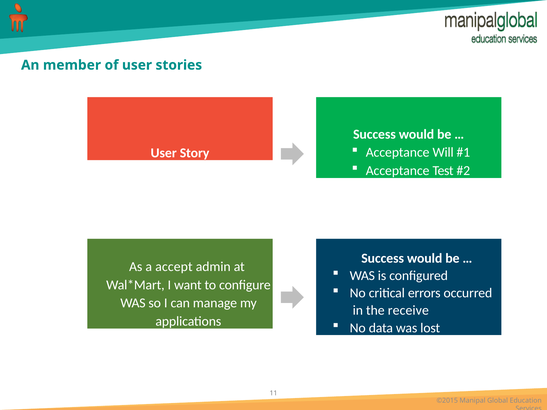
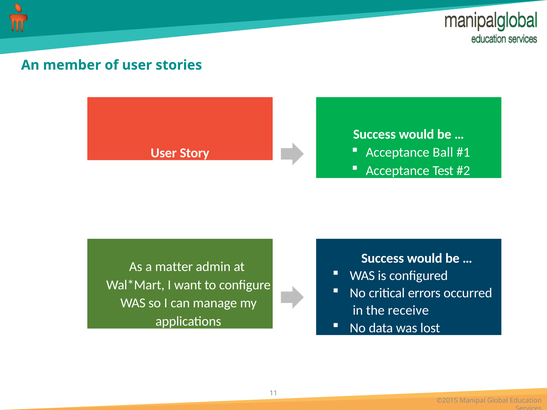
Will: Will -> Ball
accept: accept -> matter
